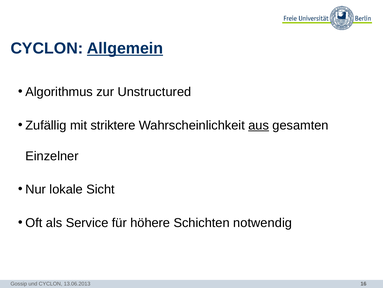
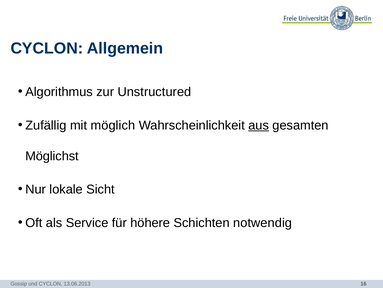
Allgemein underline: present -> none
striktere: striktere -> möglich
Einzelner: Einzelner -> Möglichst
